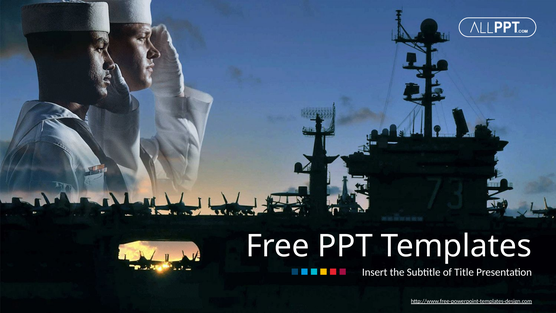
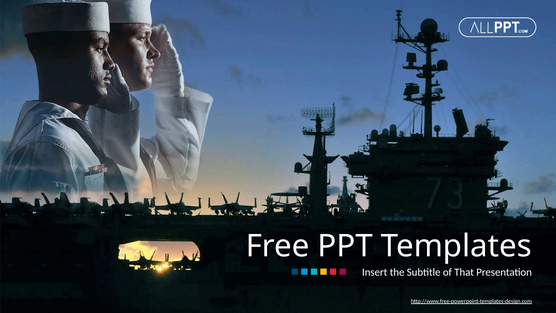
Title: Title -> That
